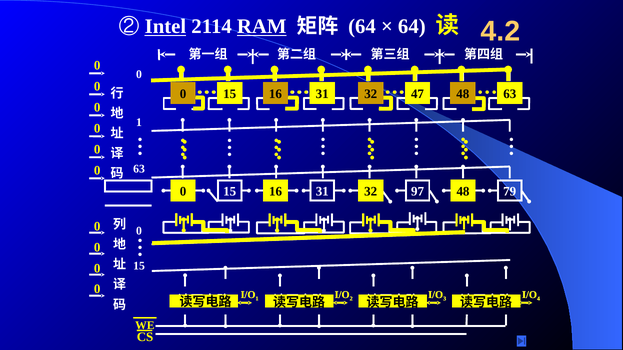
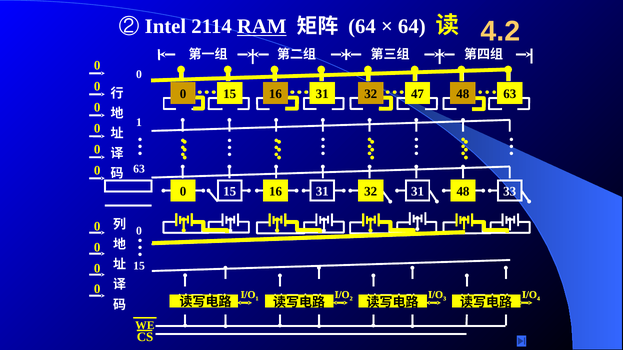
Intel underline: present -> none
97 at (418, 192): 97 -> 31
79: 79 -> 33
